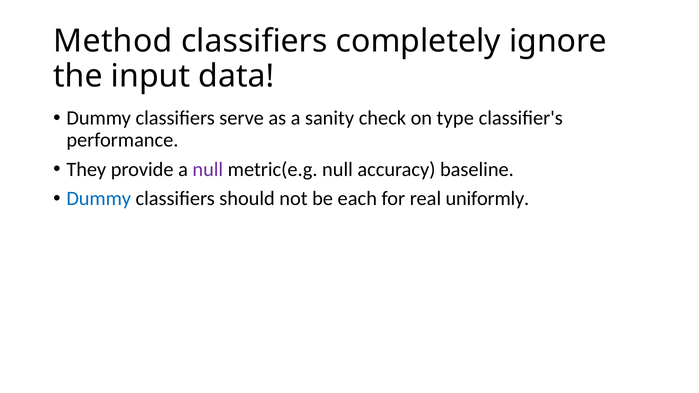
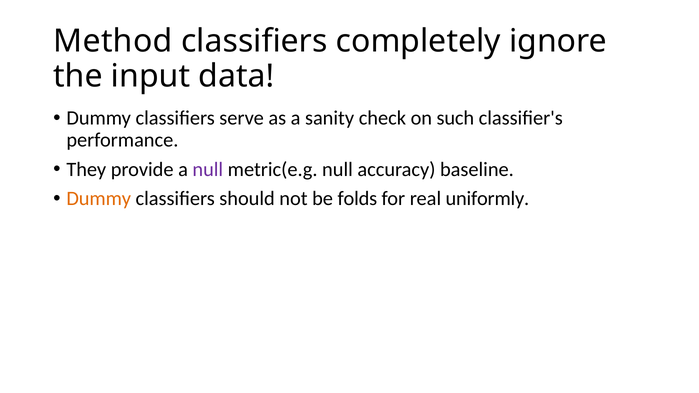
type: type -> such
Dummy at (99, 199) colour: blue -> orange
each: each -> folds
